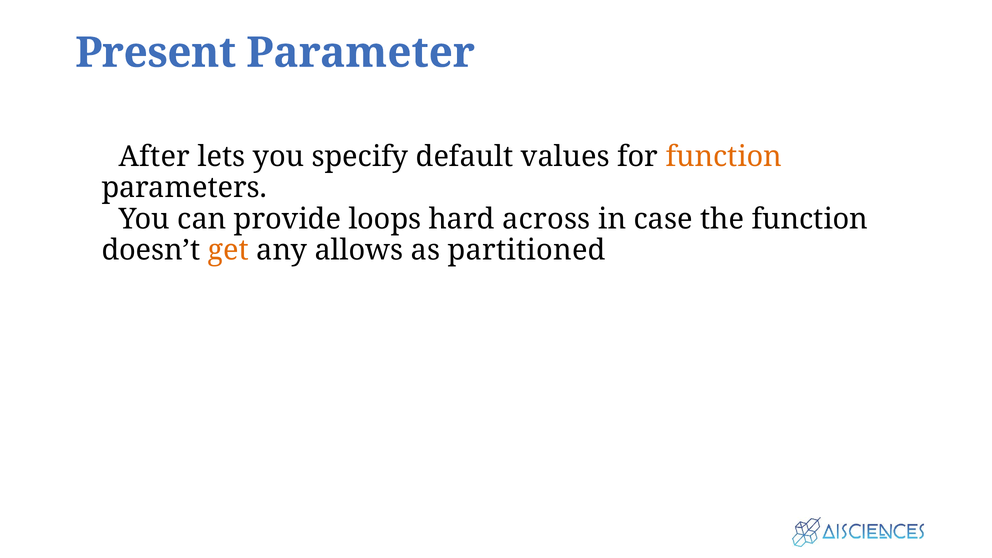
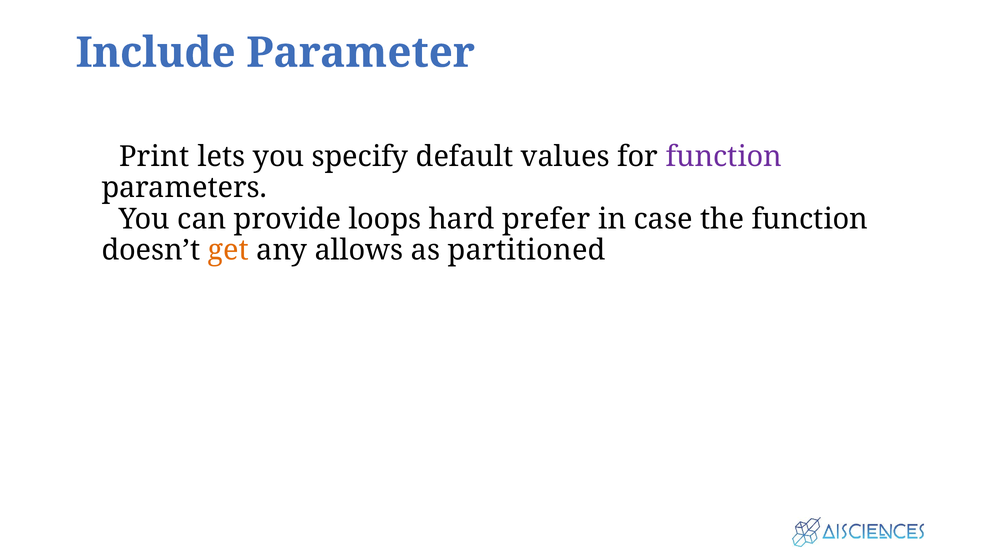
Present: Present -> Include
After: After -> Print
function at (724, 157) colour: orange -> purple
across: across -> prefer
